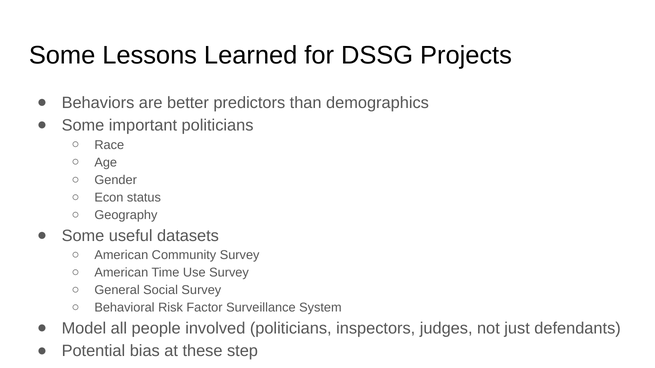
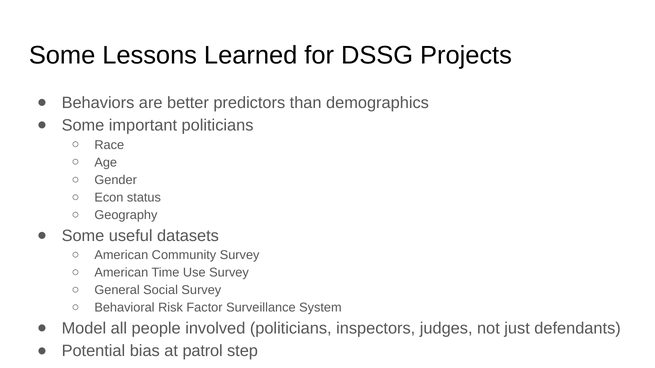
these: these -> patrol
